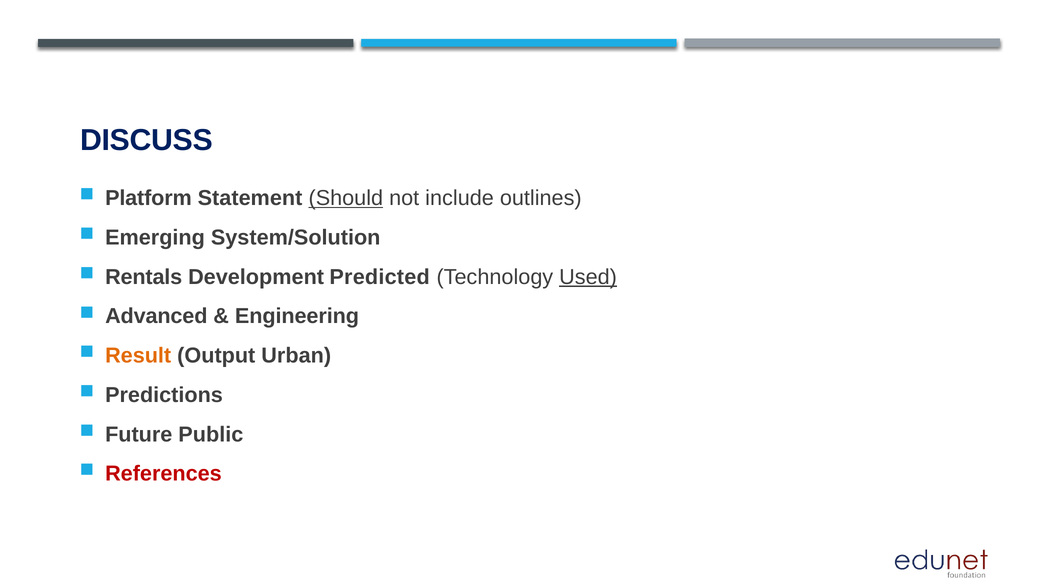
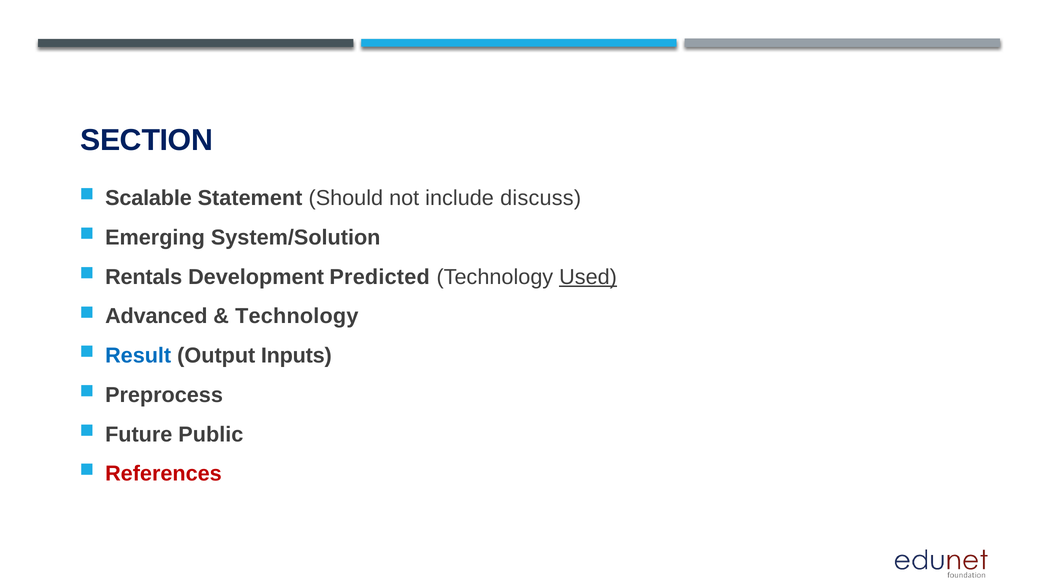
DISCUSS: DISCUSS -> SECTION
Platform: Platform -> Scalable
Should underline: present -> none
outlines: outlines -> discuss
Engineering at (297, 316): Engineering -> Technology
Result colour: orange -> blue
Urban: Urban -> Inputs
Predictions: Predictions -> Preprocess
